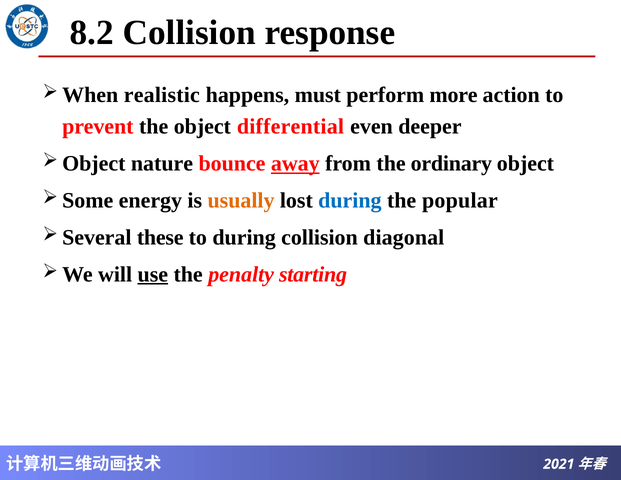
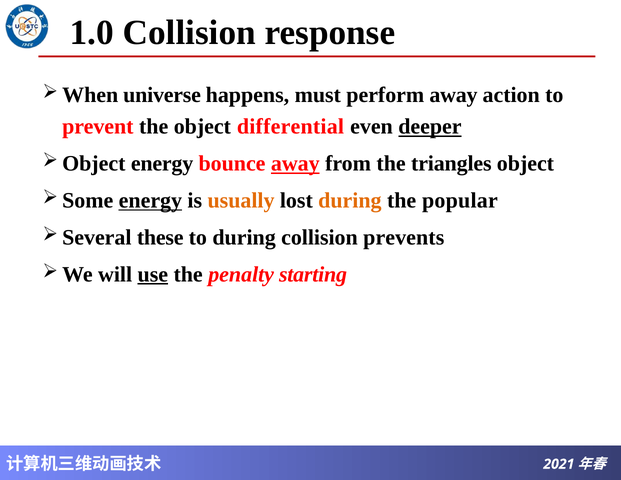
8.2: 8.2 -> 1.0
realistic: realistic -> universe
perform more: more -> away
deeper underline: none -> present
nature at (162, 164): nature -> energy
ordinary: ordinary -> triangles
energy at (150, 201) underline: none -> present
during at (350, 201) colour: blue -> orange
diagonal: diagonal -> prevents
